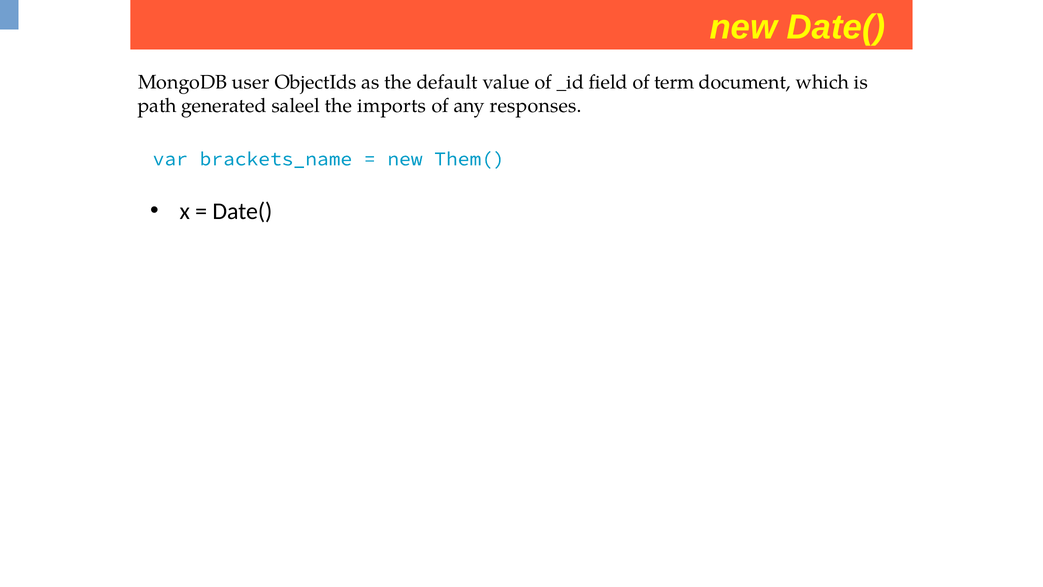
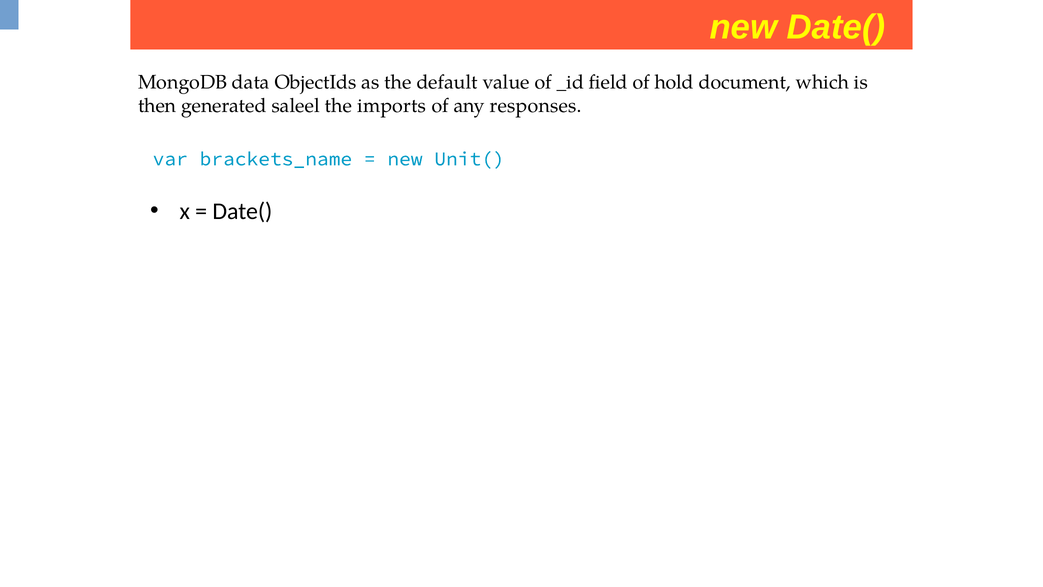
user: user -> data
term: term -> hold
path: path -> then
Them(: Them( -> Unit(
